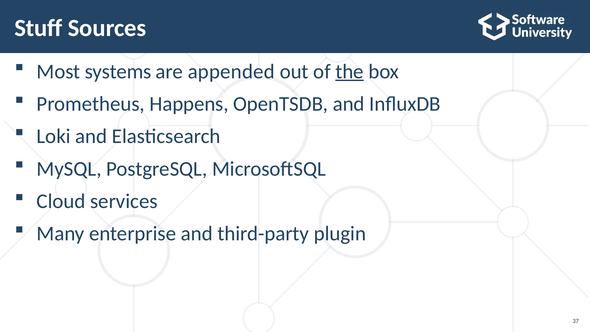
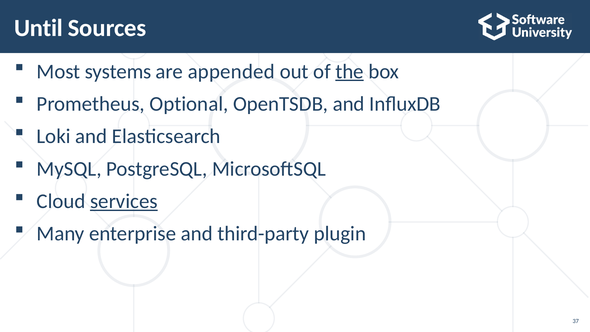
Stuff: Stuff -> Until
Happens: Happens -> Optional
services underline: none -> present
